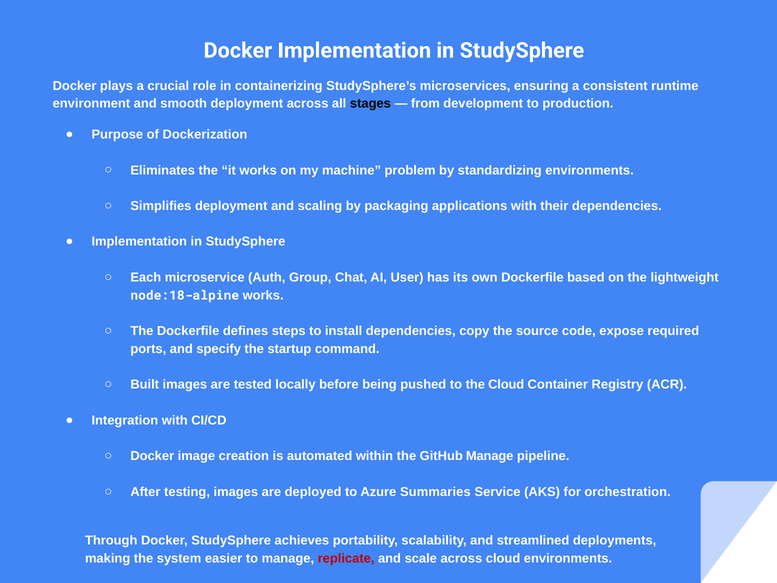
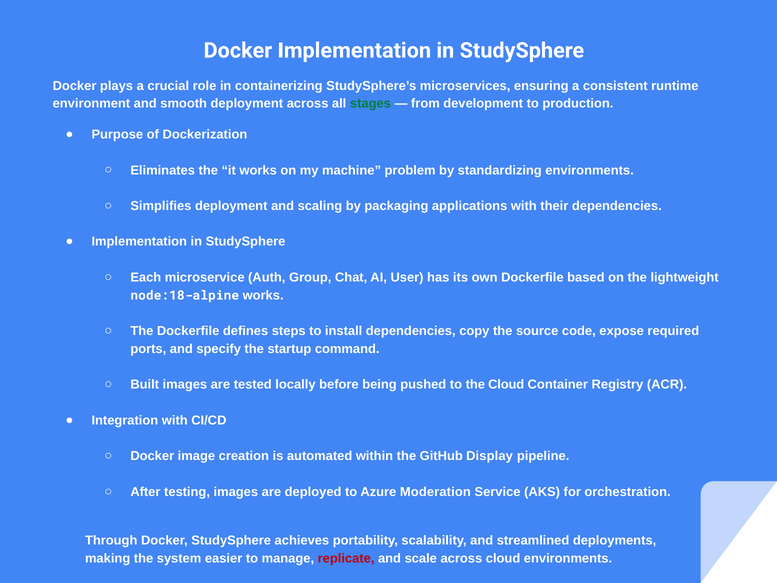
stages colour: black -> green
GitHub Manage: Manage -> Display
Summaries: Summaries -> Moderation
